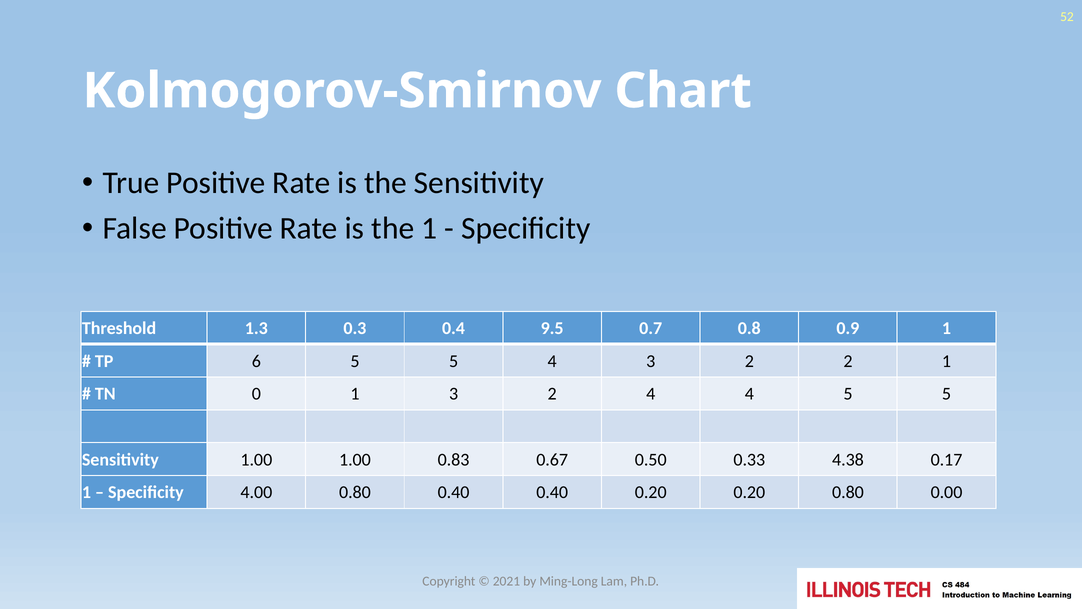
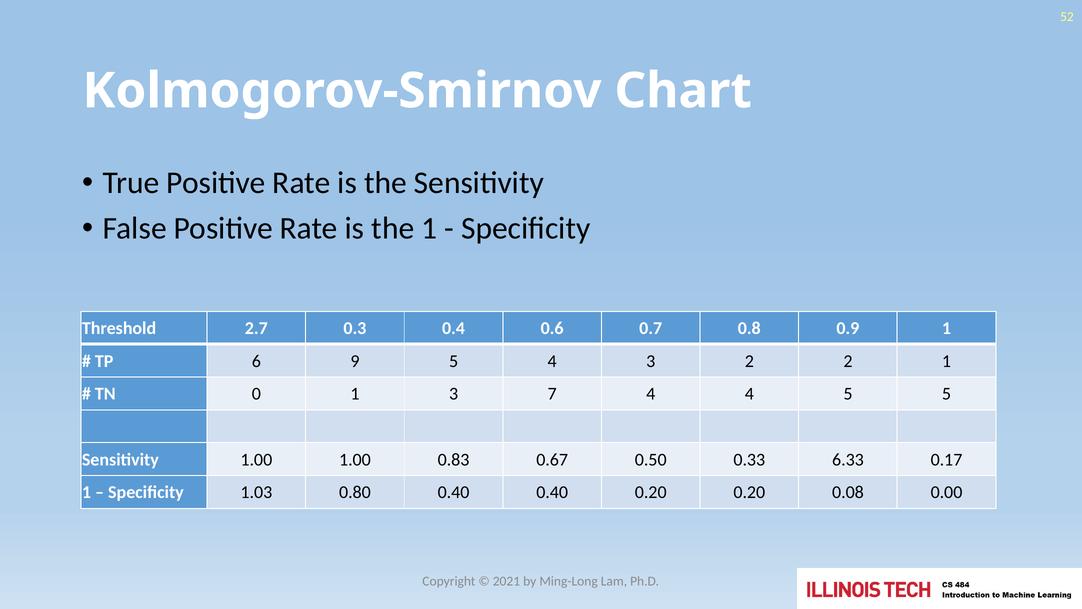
1.3: 1.3 -> 2.7
9.5: 9.5 -> 0.6
6 5: 5 -> 9
1 3 2: 2 -> 7
4.38: 4.38 -> 6.33
4.00: 4.00 -> 1.03
0.20 0.80: 0.80 -> 0.08
